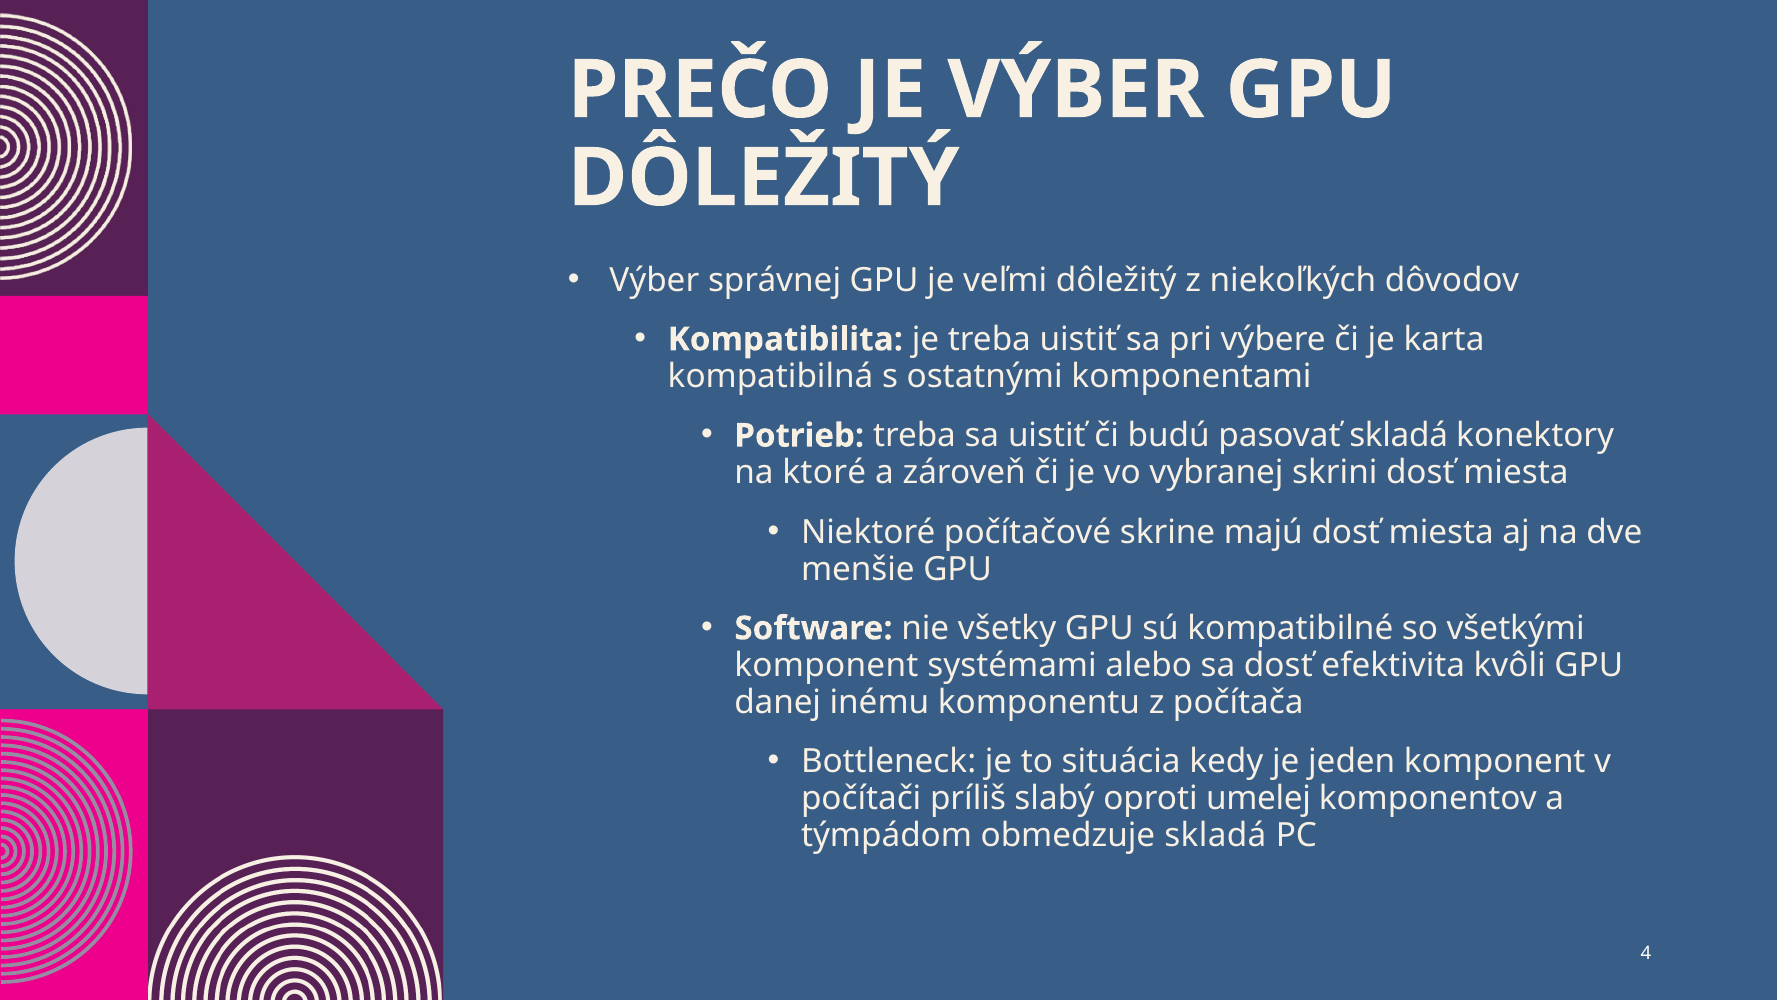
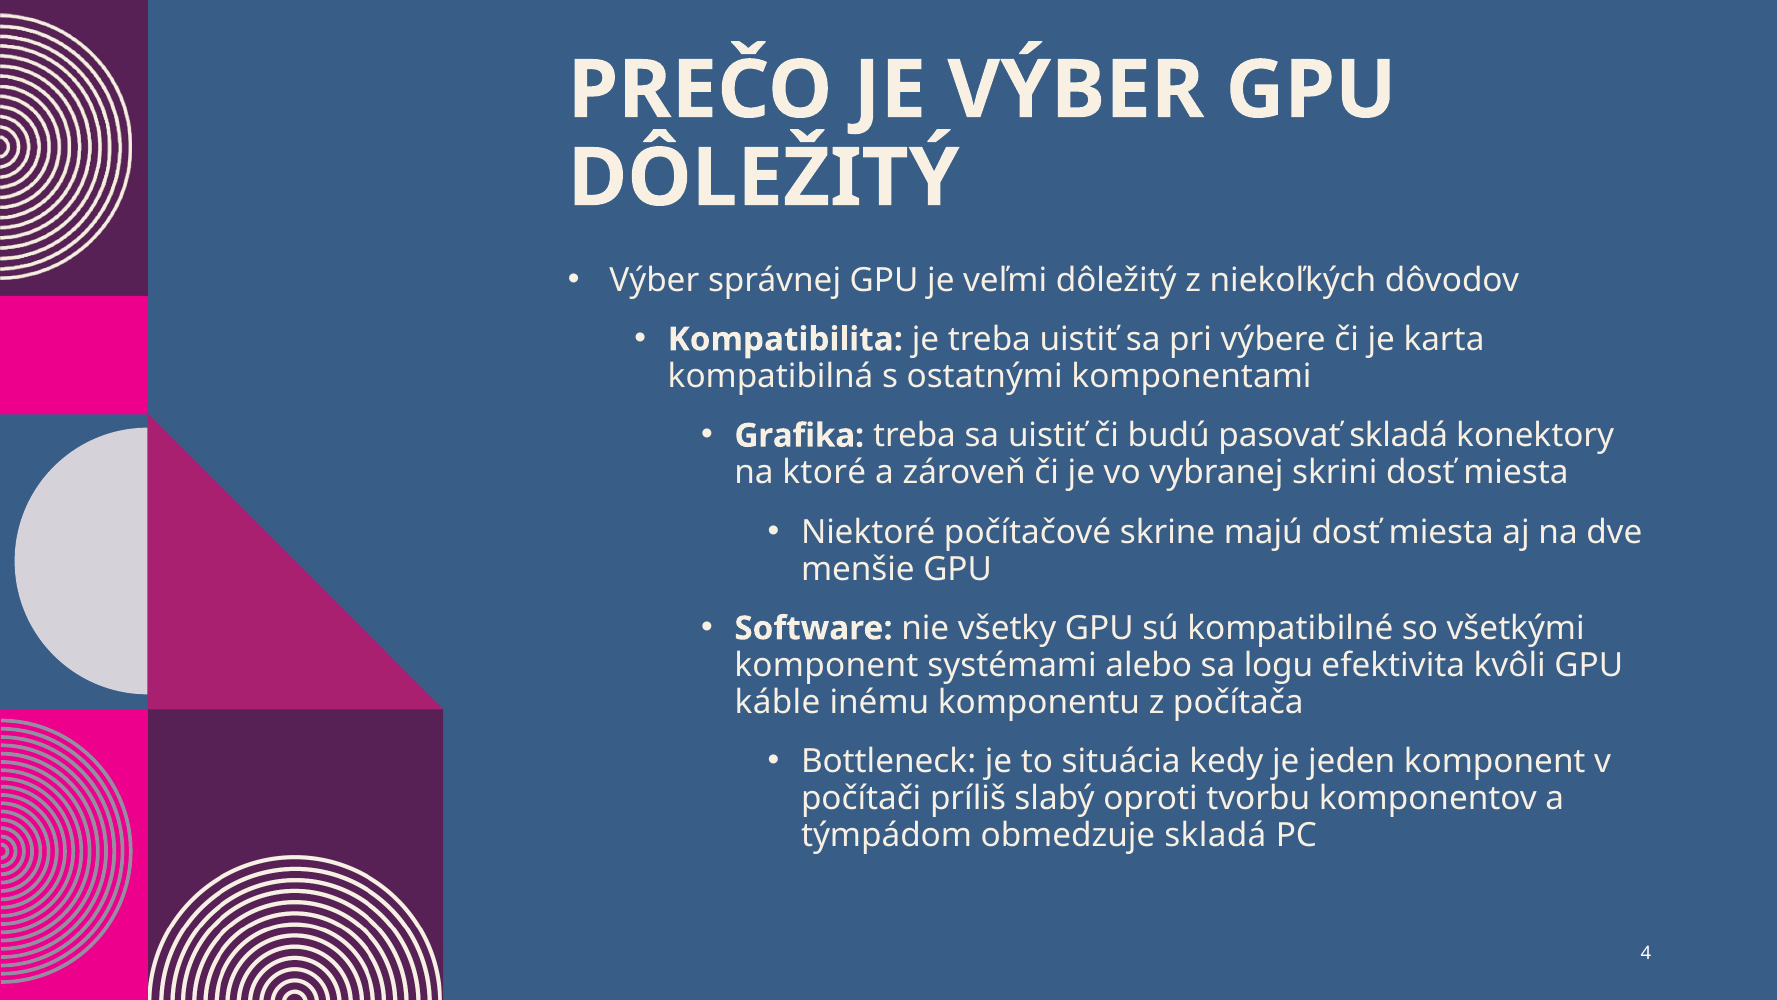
Potrieb: Potrieb -> Grafika
sa dosť: dosť -> logu
danej: danej -> káble
umelej: umelej -> tvorbu
